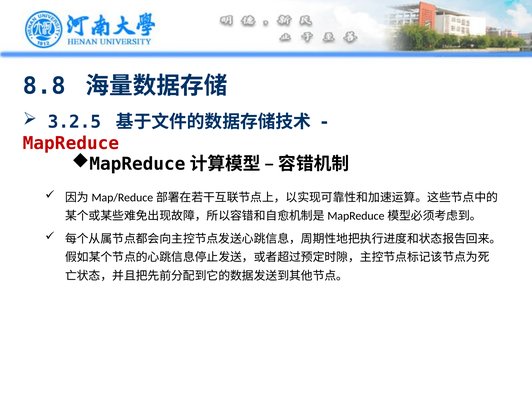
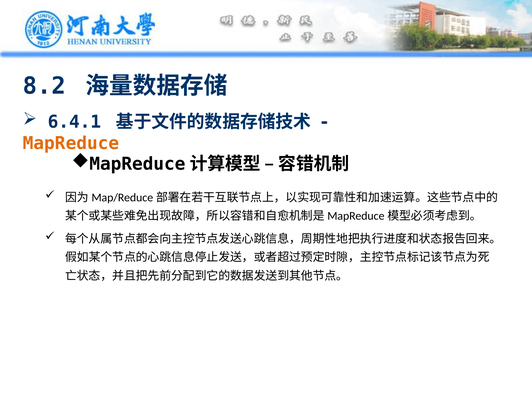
8.8: 8.8 -> 8.2
3.2.5: 3.2.5 -> 6.4.1
MapReduce colour: red -> orange
